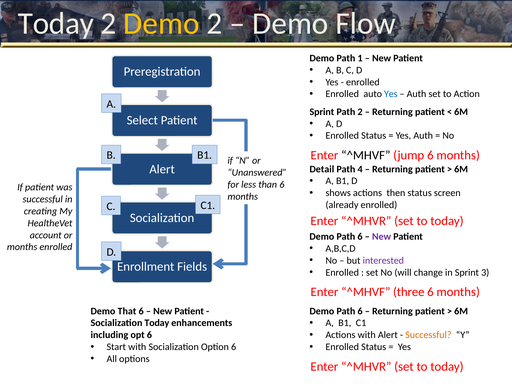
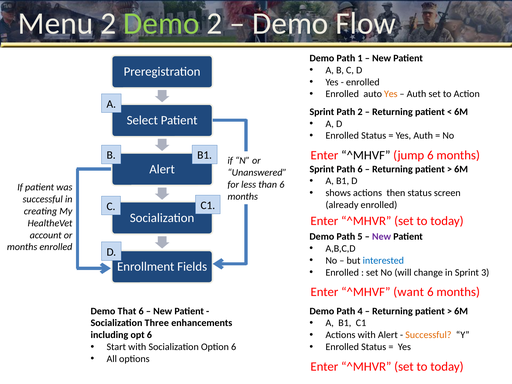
Today at (56, 24): Today -> Menu
Demo at (161, 24) colour: yellow -> light green
Yes at (391, 94) colour: blue -> orange
Detail at (322, 169): Detail -> Sprint
Path 4: 4 -> 6
6 at (360, 237): 6 -> 5
interested colour: purple -> blue
three: three -> want
6 at (360, 311): 6 -> 4
Socialization Today: Today -> Three
